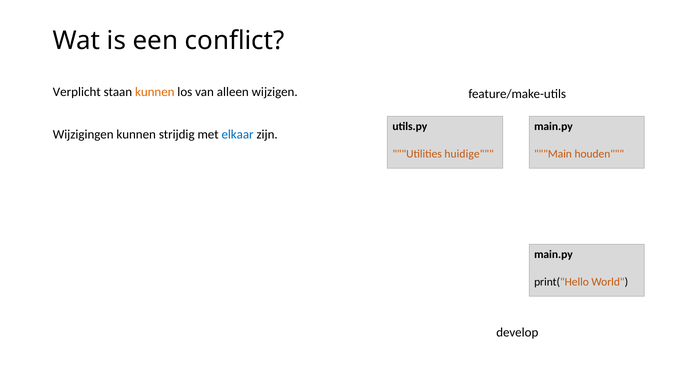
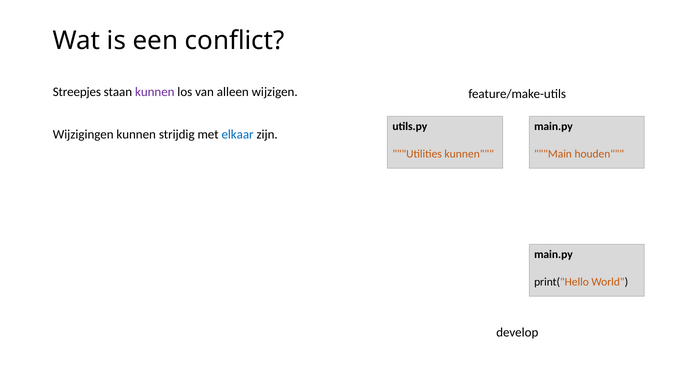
Verplicht: Verplicht -> Streepjes
kunnen at (155, 92) colour: orange -> purple
Utilities huidige: huidige -> kunnen
